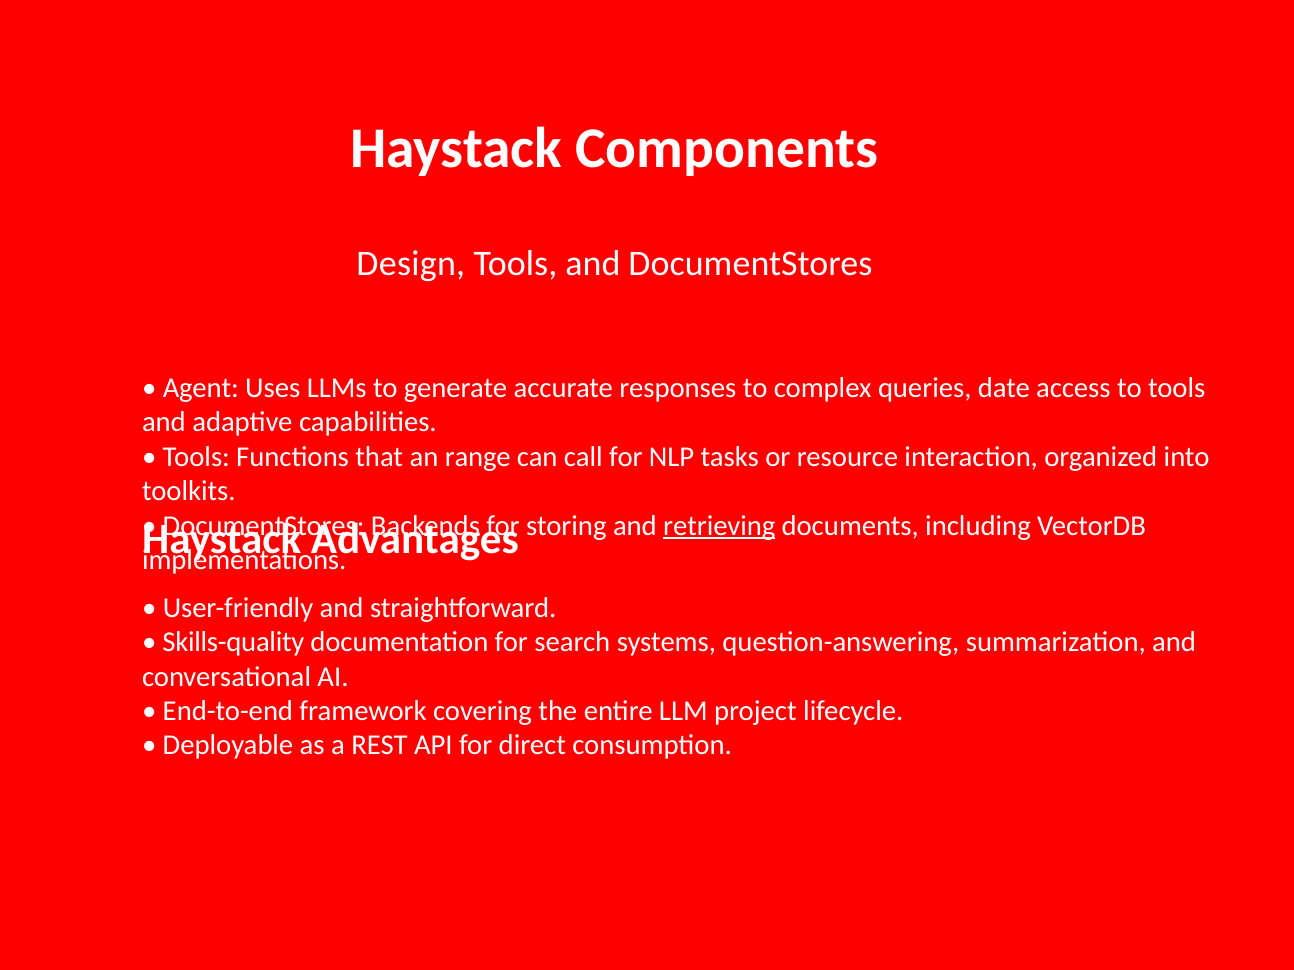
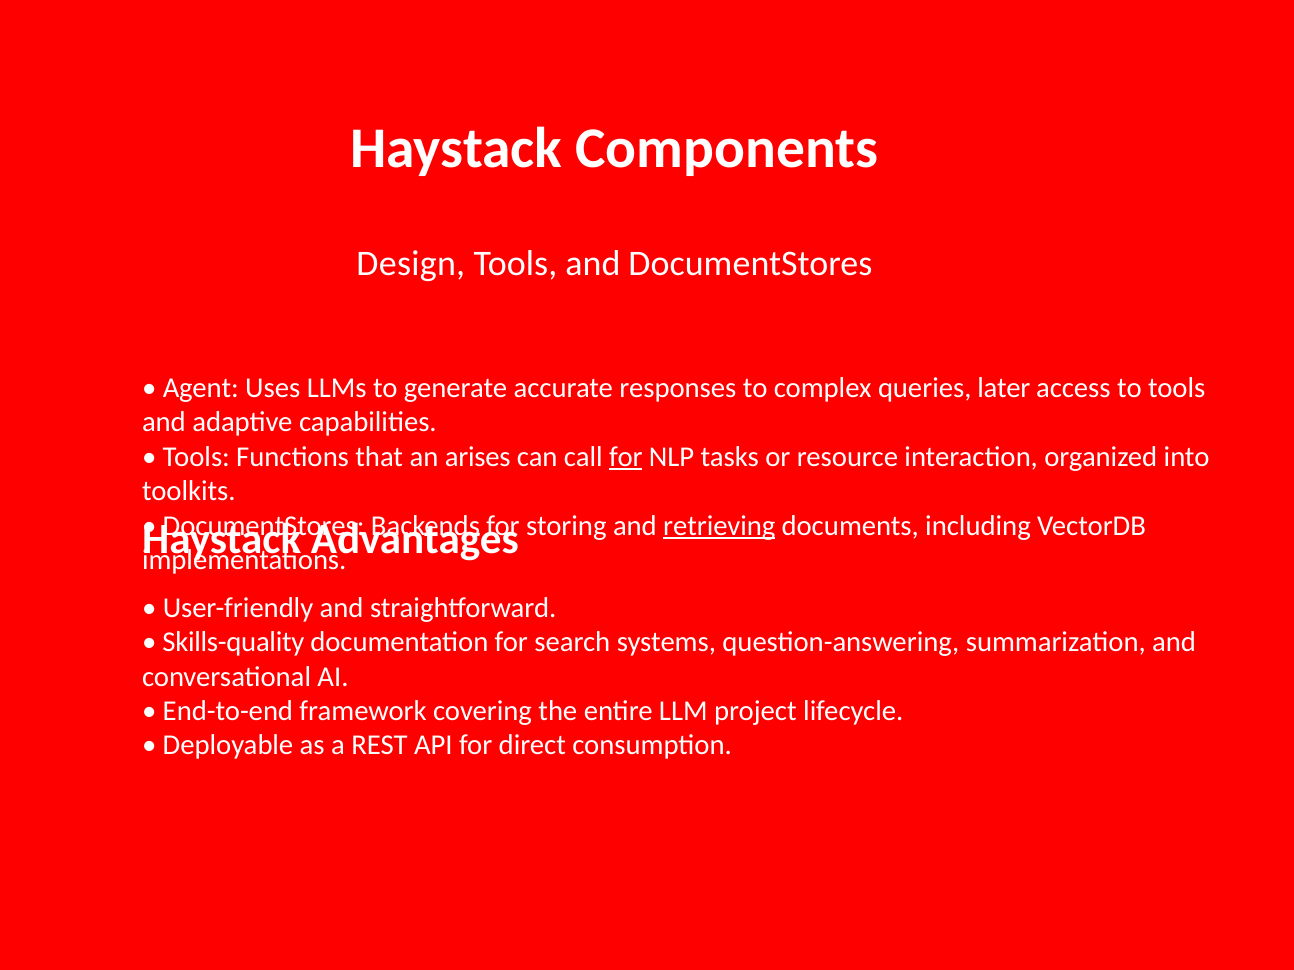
date: date -> later
range: range -> arises
for at (626, 457) underline: none -> present
